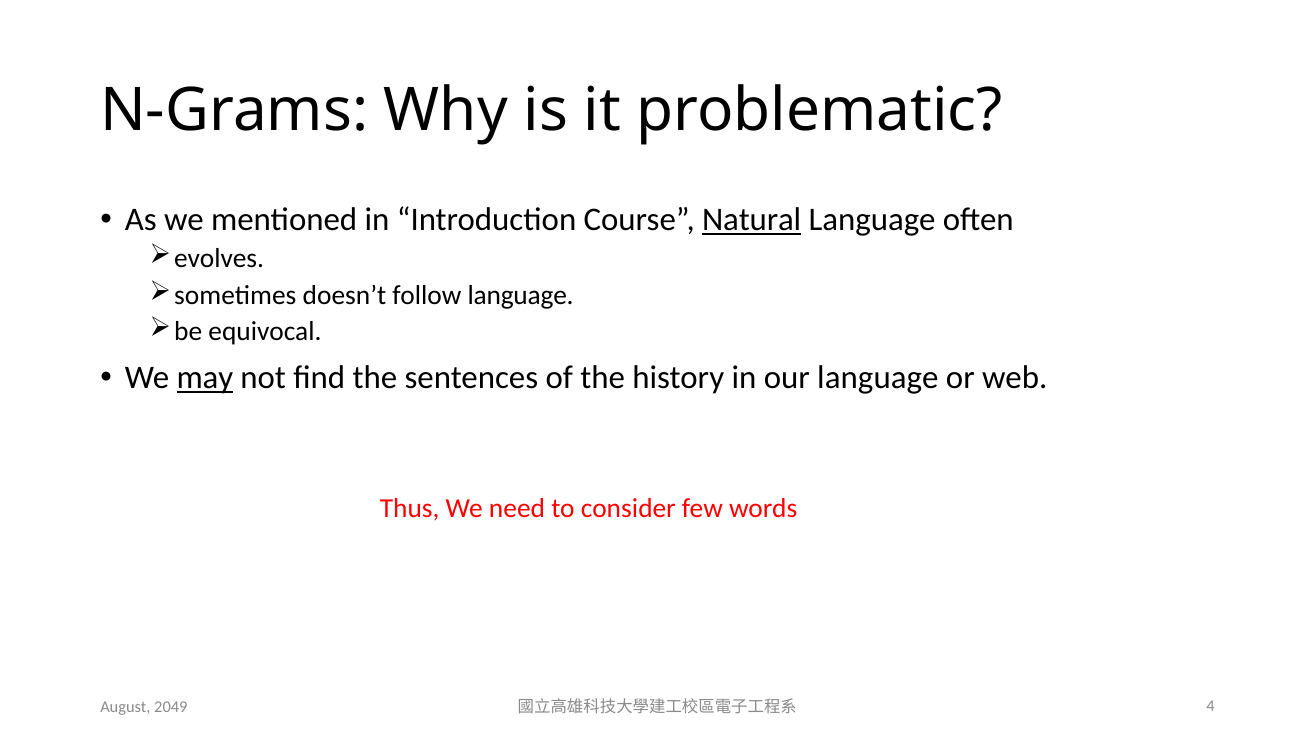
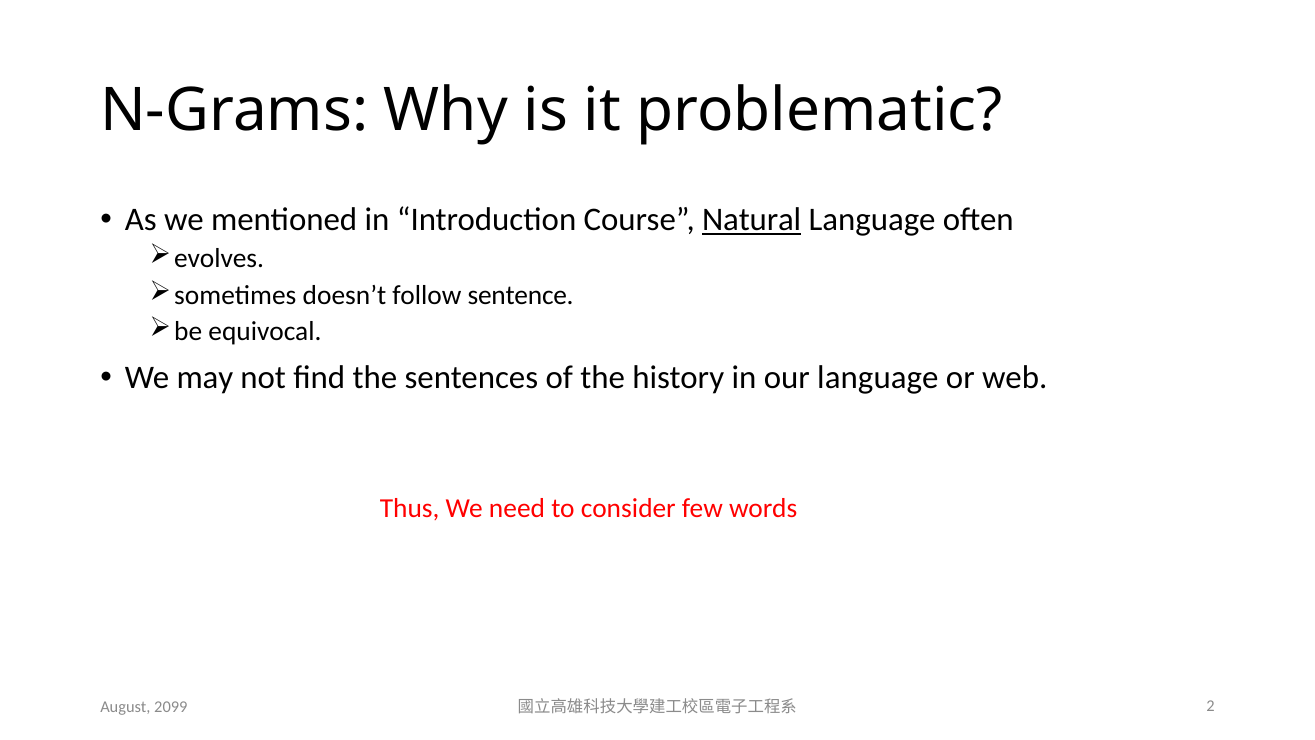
follow language: language -> sentence
may underline: present -> none
2049: 2049 -> 2099
4: 4 -> 2
